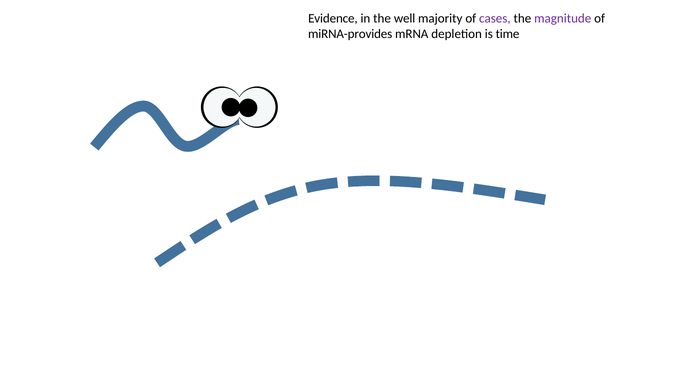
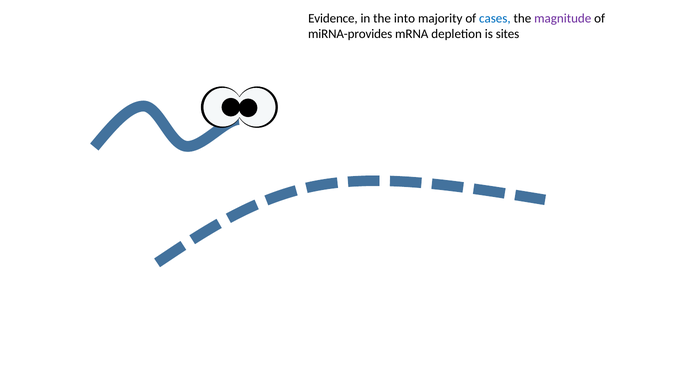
well: well -> into
cases colour: purple -> blue
time: time -> sites
